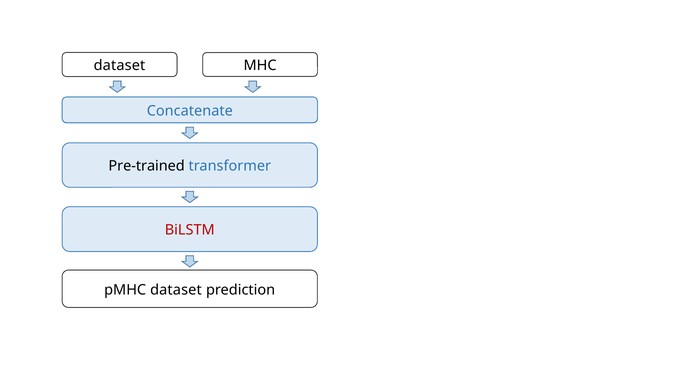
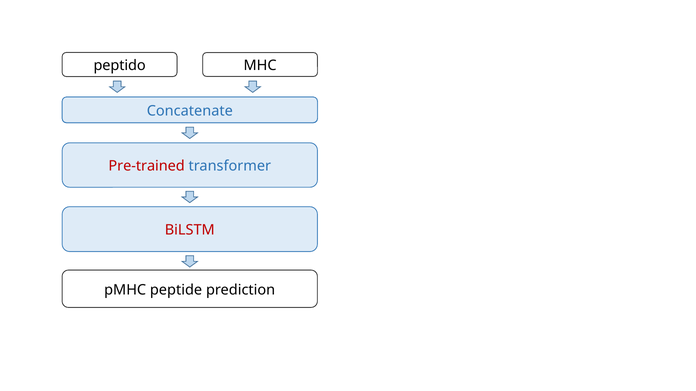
dataset at (120, 66): dataset -> peptido
Pre-trained colour: black -> red
pMHC dataset: dataset -> peptide
